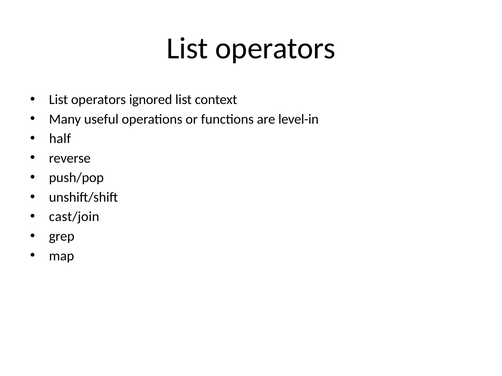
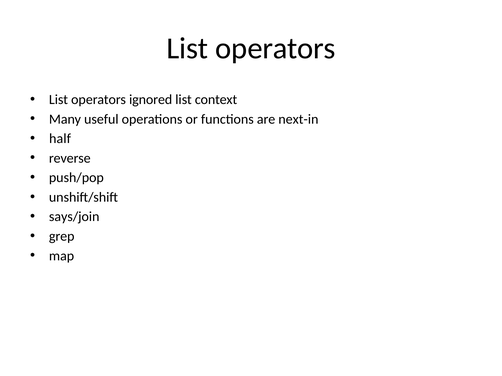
level-in: level-in -> next-in
cast/join: cast/join -> says/join
